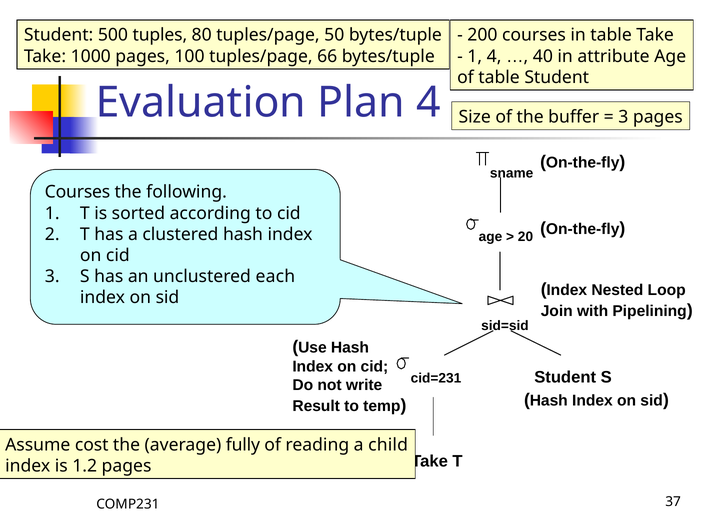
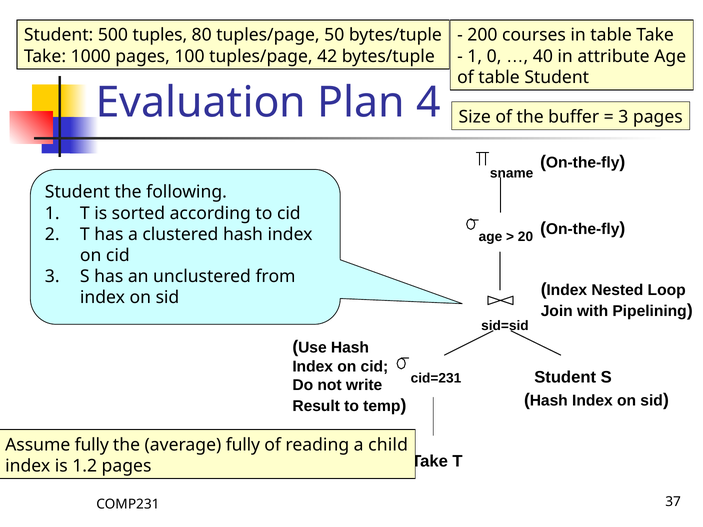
66: 66 -> 42
1 4: 4 -> 0
Courses at (77, 192): Courses -> Student
each: each -> from
Assume cost: cost -> fully
